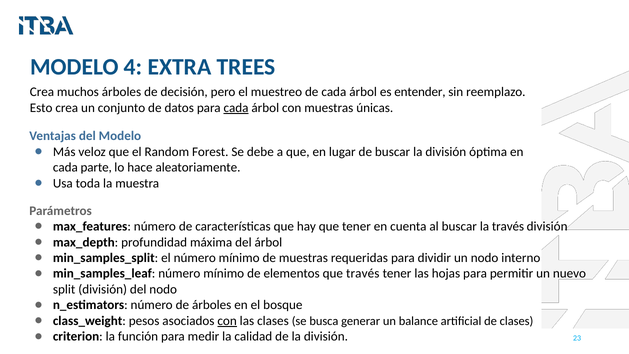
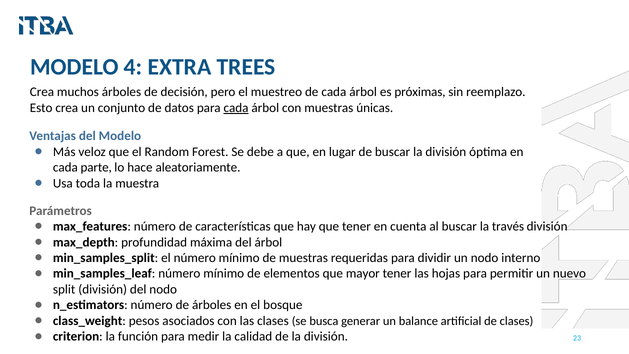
entender: entender -> próximas
que través: través -> mayor
con at (227, 321) underline: present -> none
